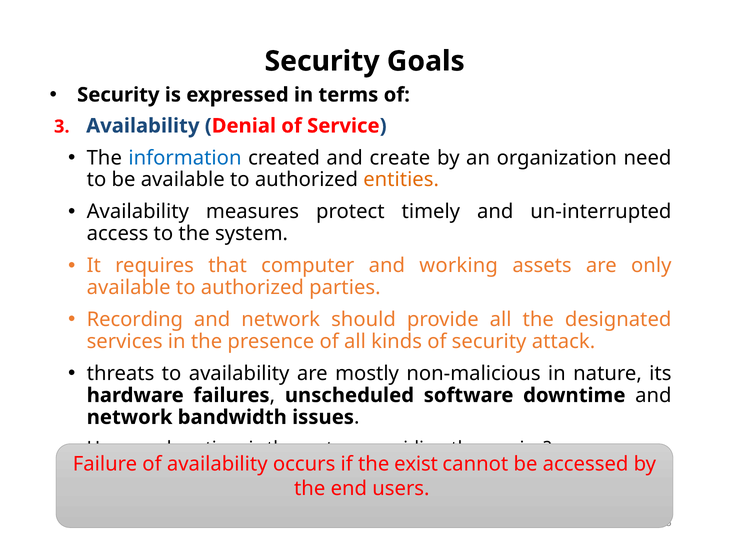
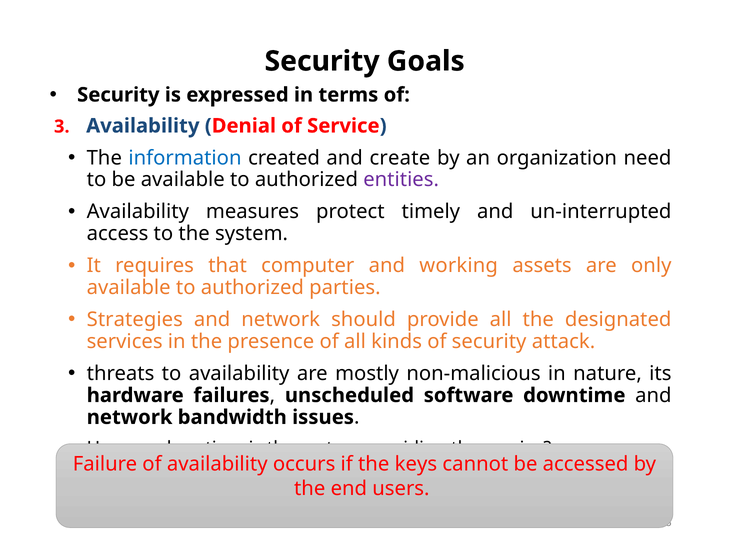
entities colour: orange -> purple
Recording: Recording -> Strategies
exist: exist -> keys
